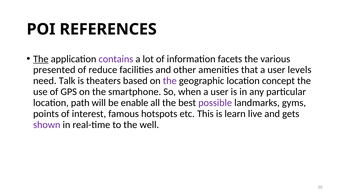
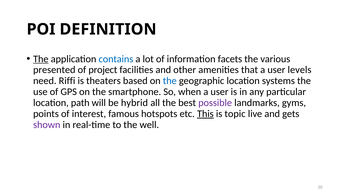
REFERENCES: REFERENCES -> DEFINITION
contains colour: purple -> blue
reduce: reduce -> project
Talk: Talk -> Riffi
the at (170, 81) colour: purple -> blue
concept: concept -> systems
enable: enable -> hybrid
This underline: none -> present
learn: learn -> topic
